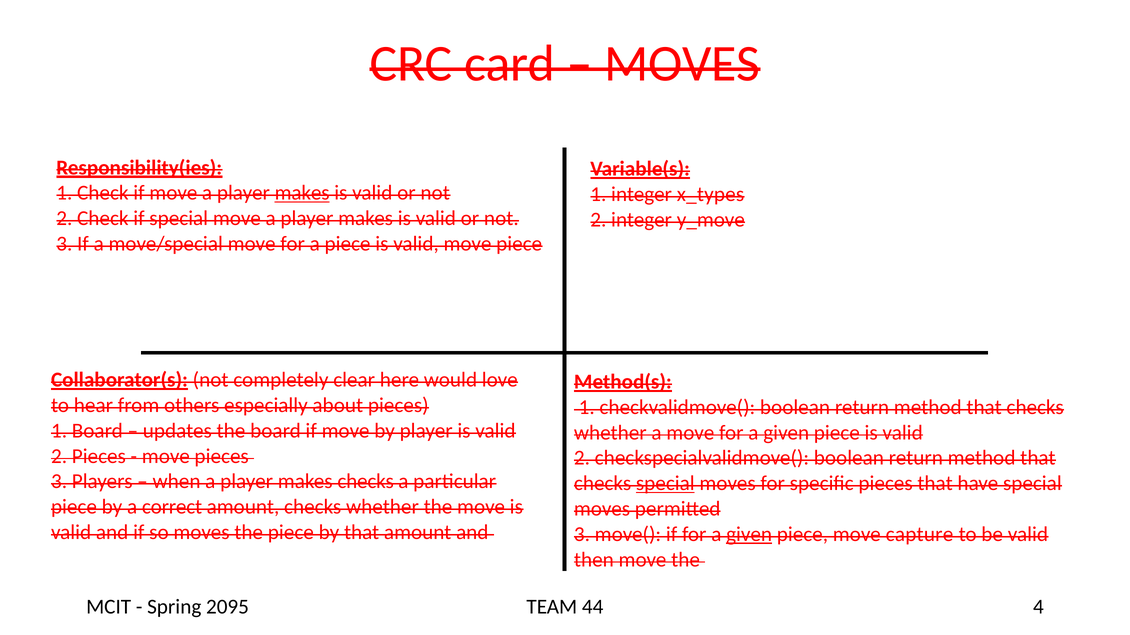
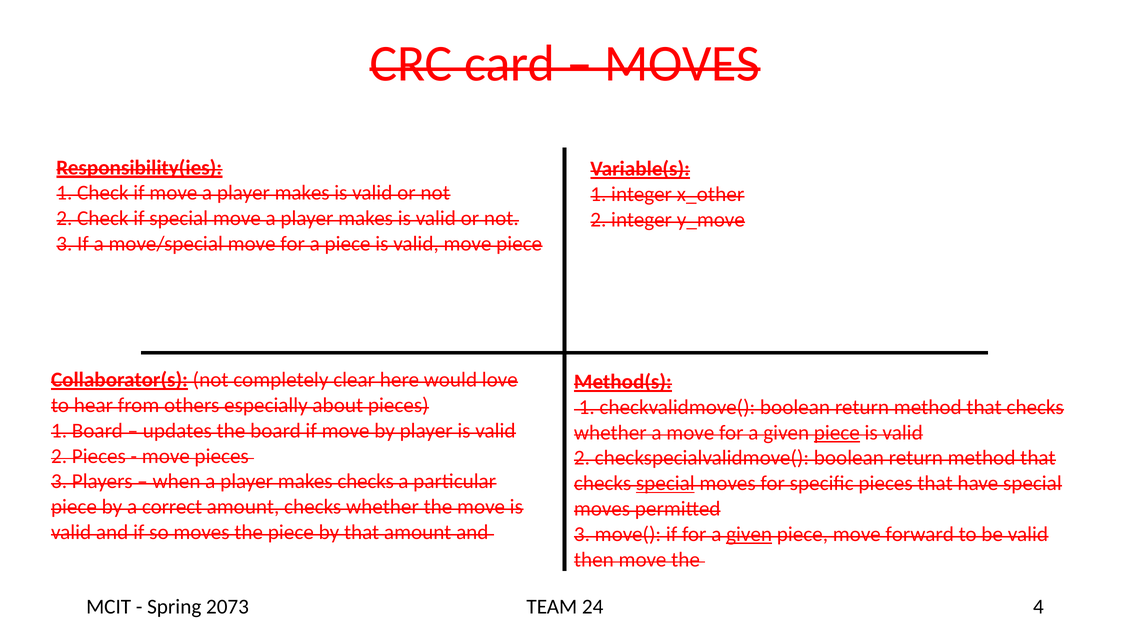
makes at (302, 193) underline: present -> none
x_types: x_types -> x_other
piece at (837, 433) underline: none -> present
capture: capture -> forward
2095: 2095 -> 2073
44: 44 -> 24
